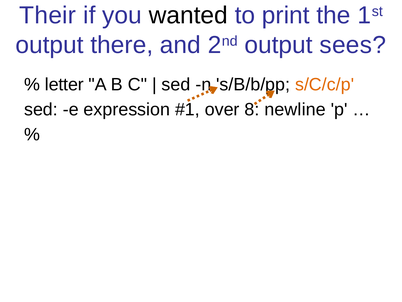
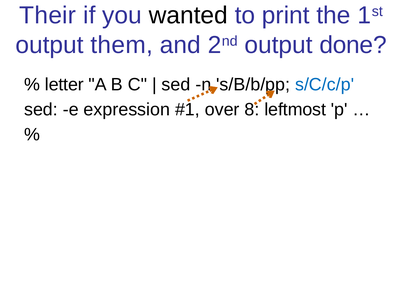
there: there -> them
sees: sees -> done
s/C/c/p colour: orange -> blue
newline: newline -> leftmost
